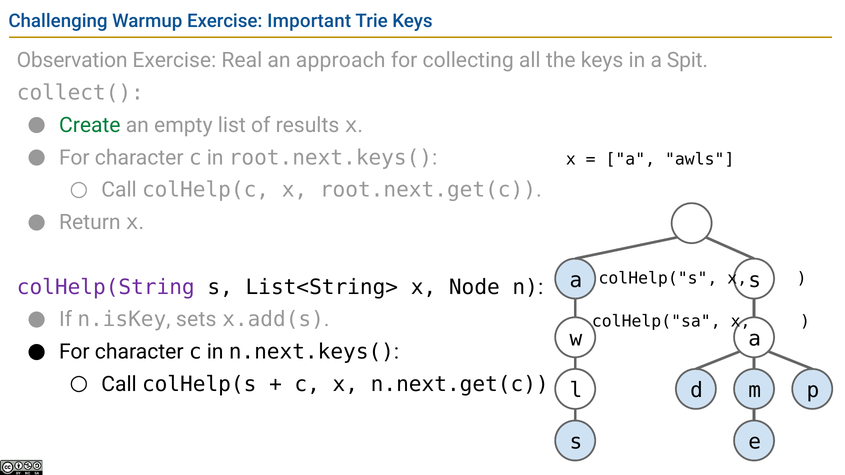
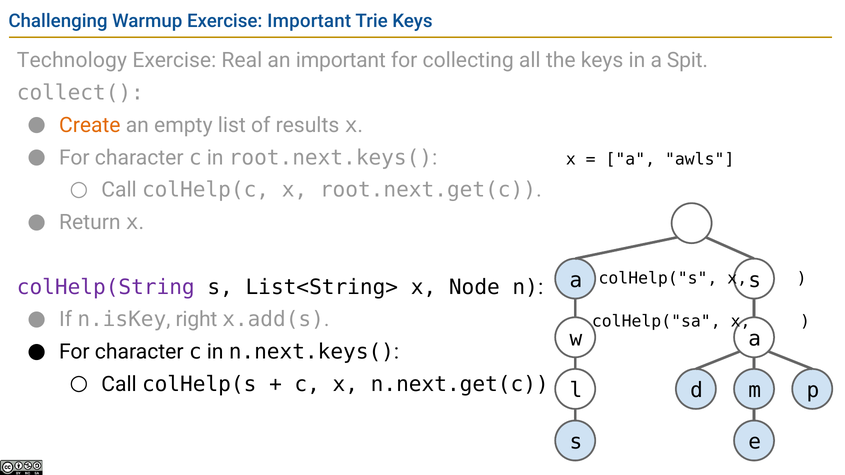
Observation: Observation -> Technology
an approach: approach -> important
Create colour: green -> orange
sets: sets -> right
